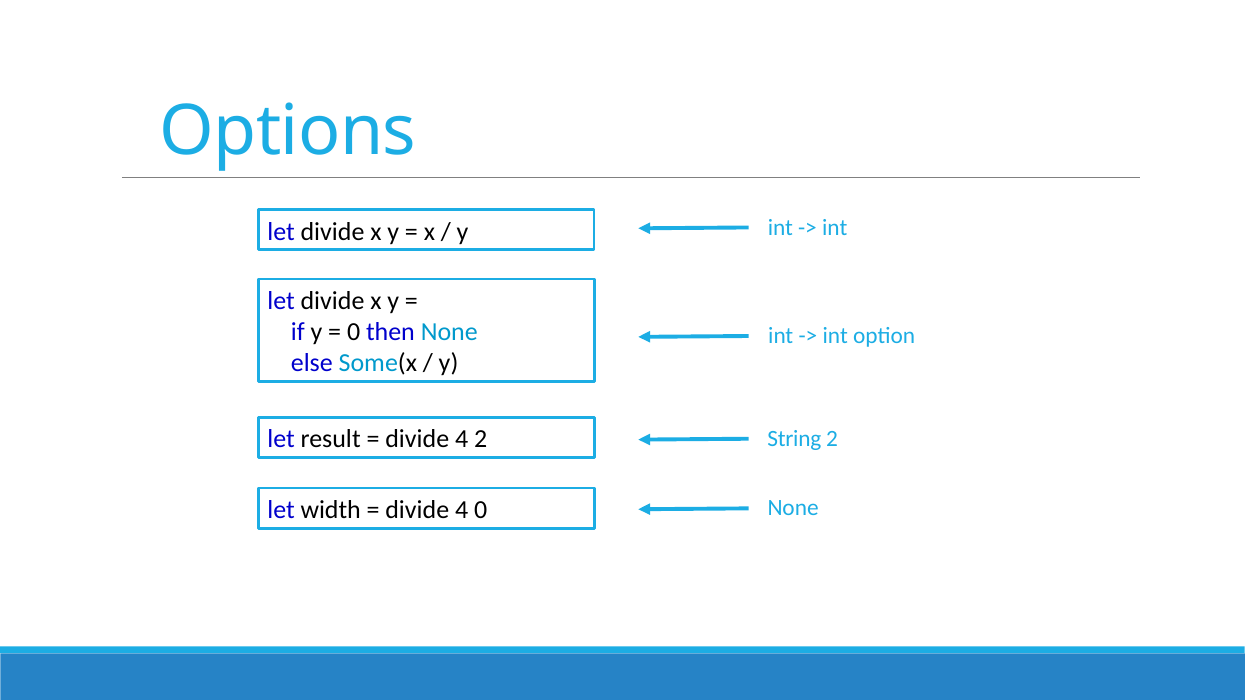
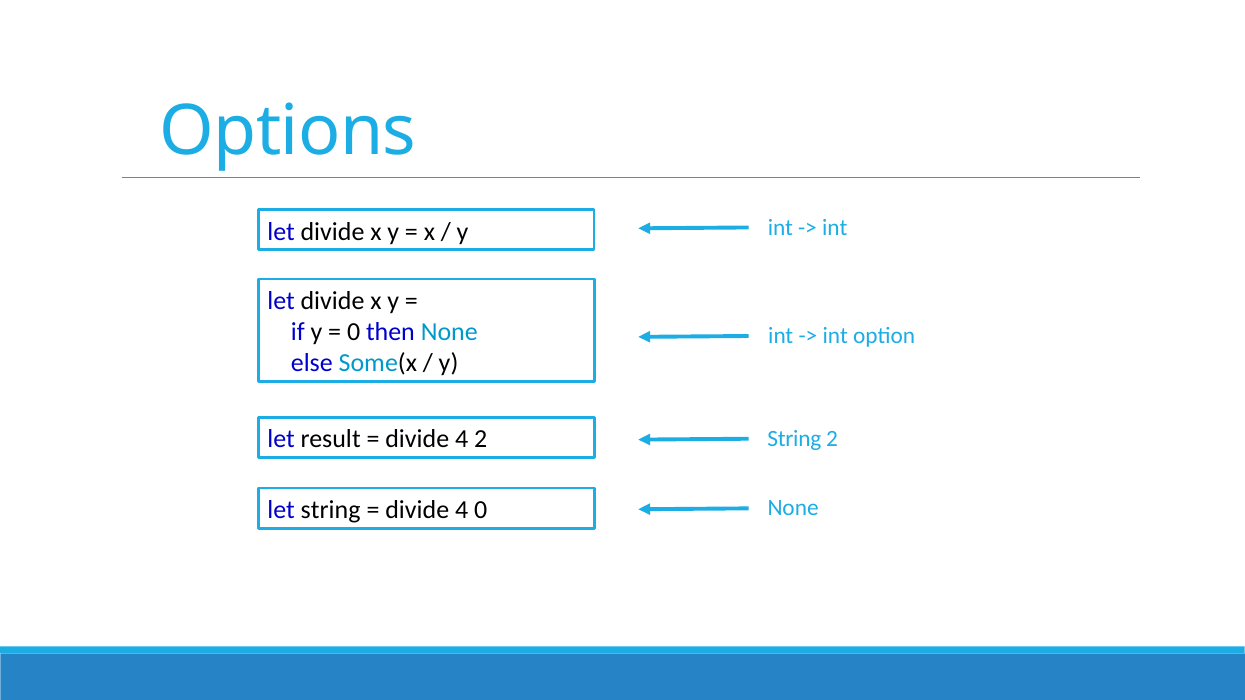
let width: width -> string
